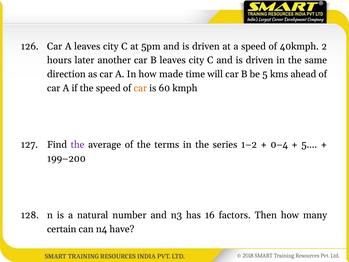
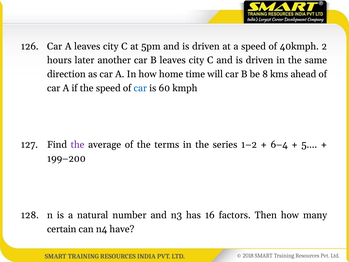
made: made -> home
be 5: 5 -> 8
car at (140, 88) colour: orange -> blue
0–4: 0–4 -> 6–4
